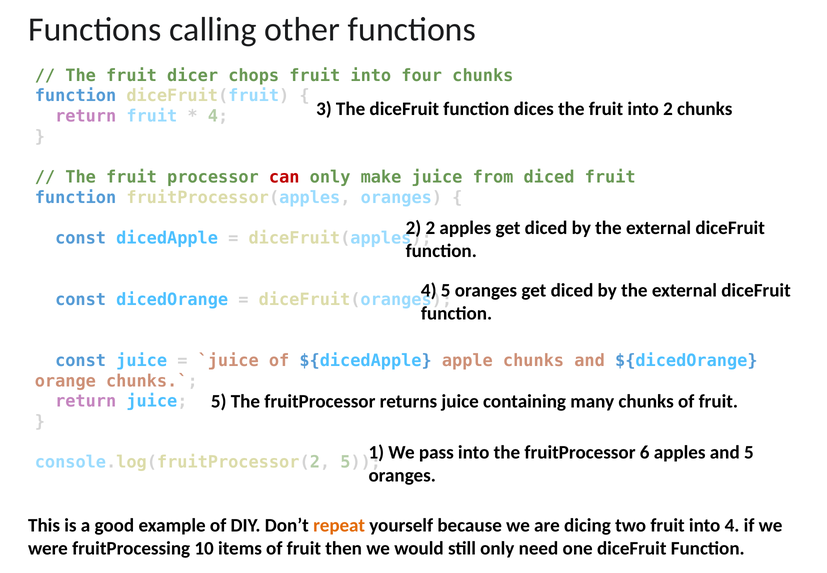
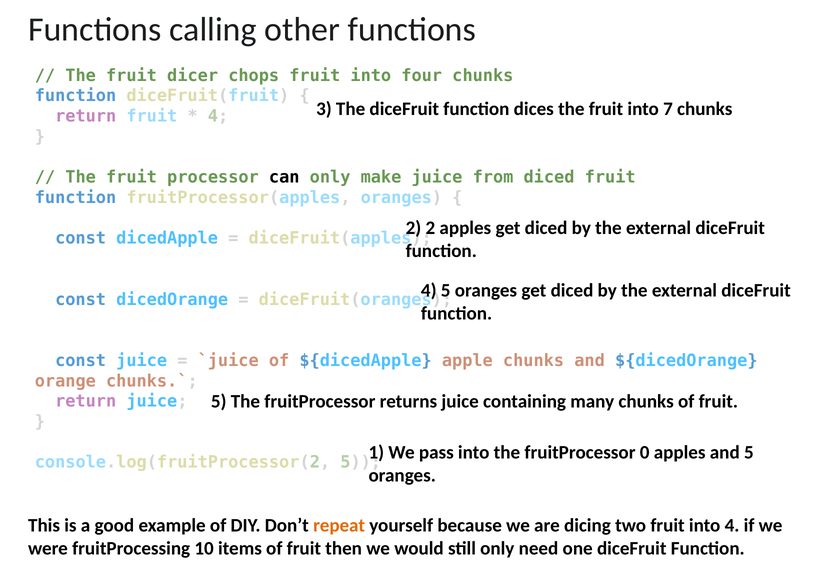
into 2: 2 -> 7
can colour: red -> black
6: 6 -> 0
